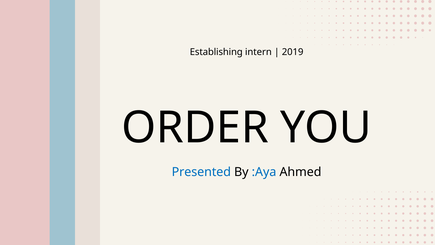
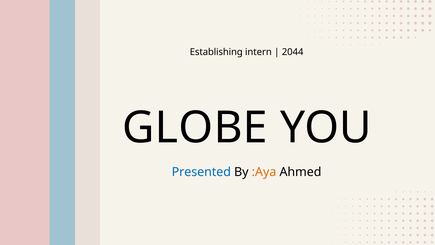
2019: 2019 -> 2044
ORDER: ORDER -> GLOBE
:Aya colour: blue -> orange
